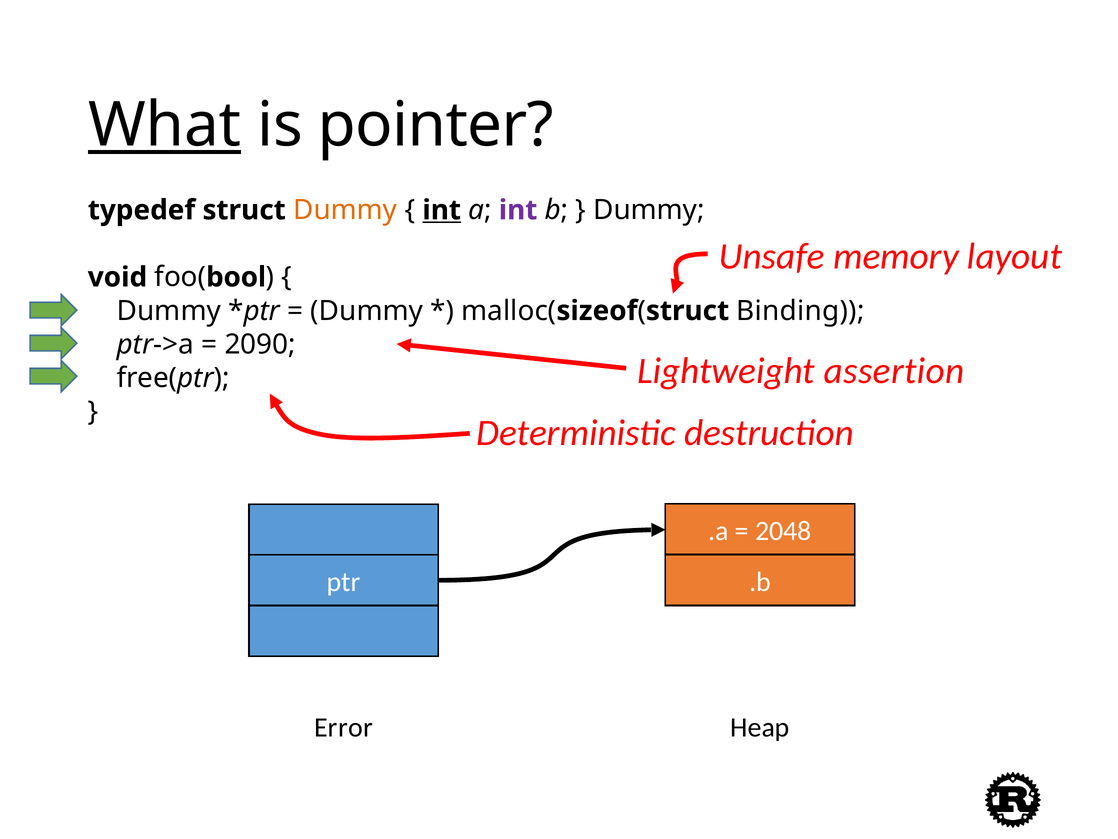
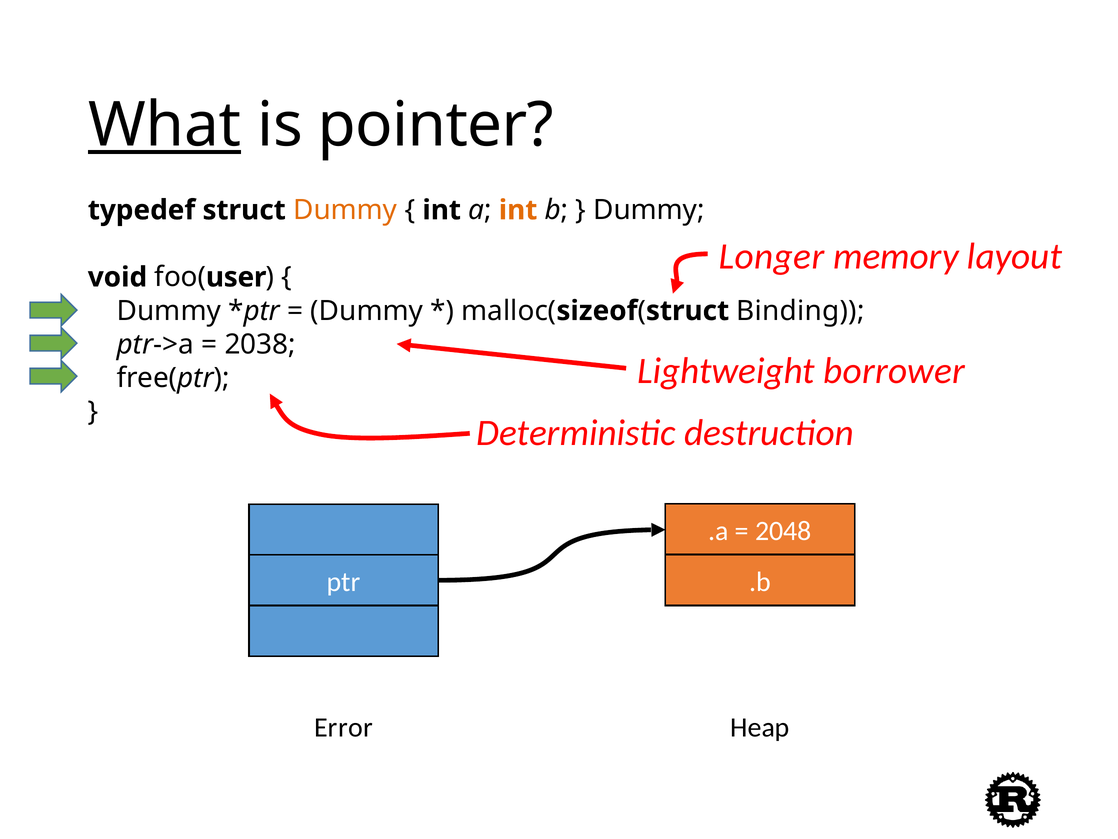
int at (442, 210) underline: present -> none
int at (518, 210) colour: purple -> orange
Unsafe: Unsafe -> Longer
bool: bool -> user
2090: 2090 -> 2038
assertion: assertion -> borrower
